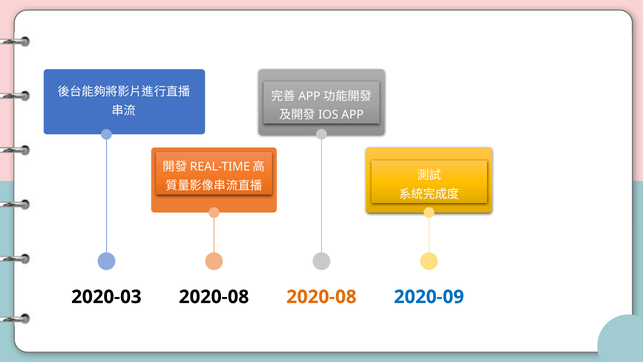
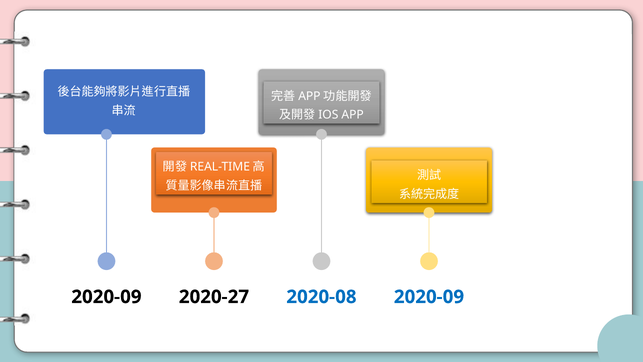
2020-03 at (106, 297): 2020-03 -> 2020-09
2020-08 at (214, 297): 2020-08 -> 2020-27
2020-08 at (321, 297) colour: orange -> blue
